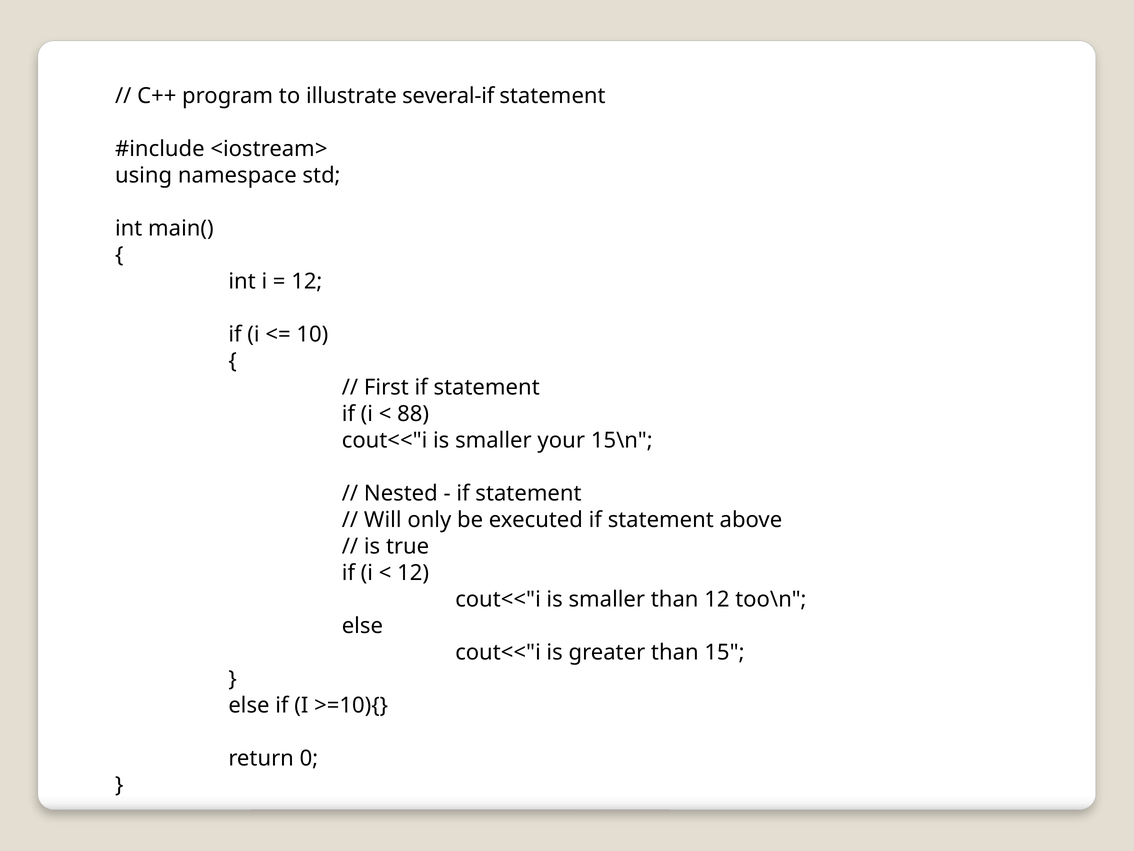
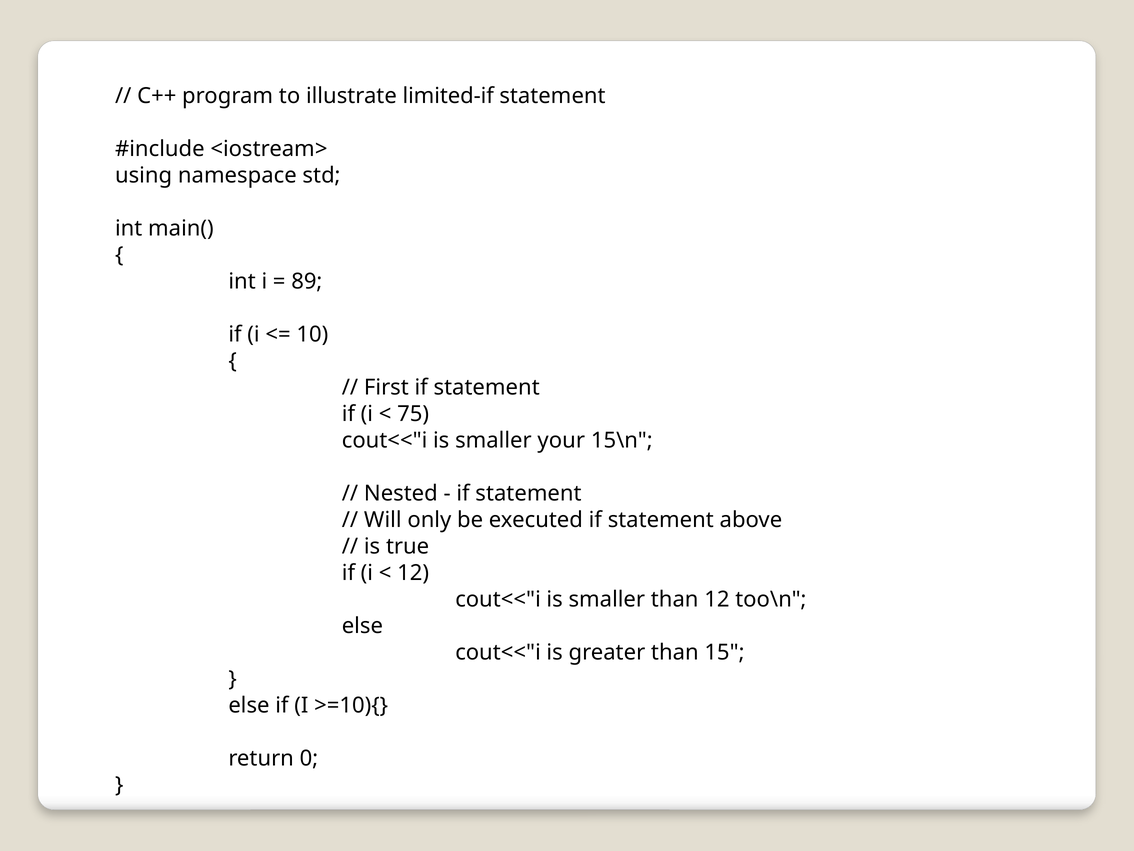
several-if: several-if -> limited-if
12 at (307, 281): 12 -> 89
88: 88 -> 75
